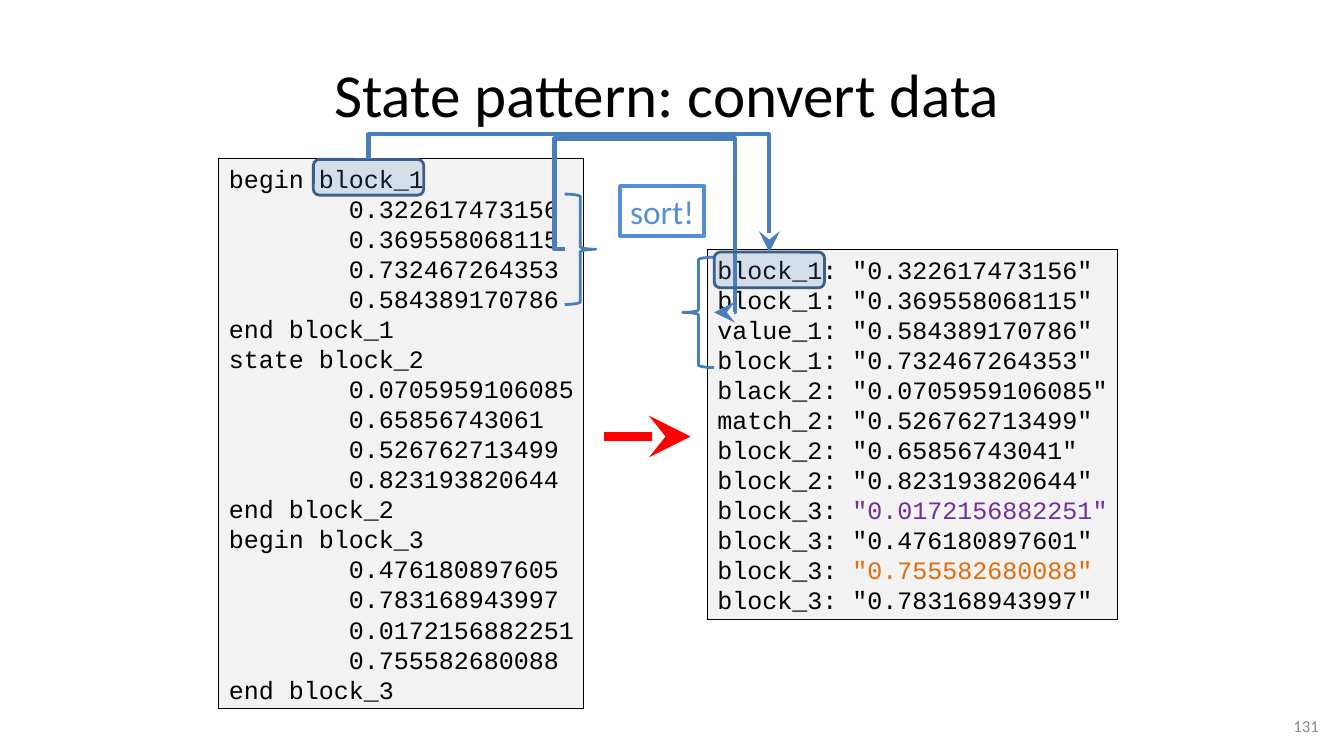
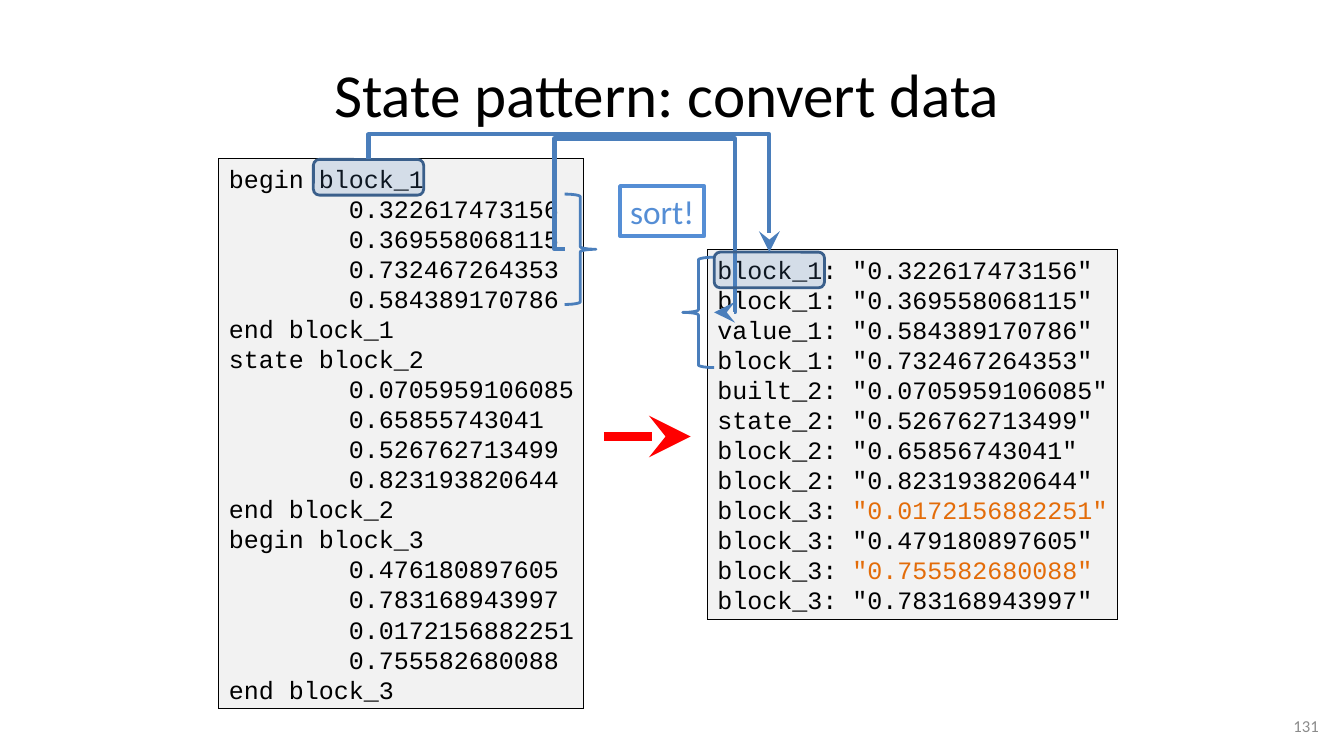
black_2: black_2 -> built_2
0.65856743061: 0.65856743061 -> 0.65855743041
match_2: match_2 -> state_2
0.0172156882251 at (980, 511) colour: purple -> orange
0.476180897601: 0.476180897601 -> 0.479180897605
